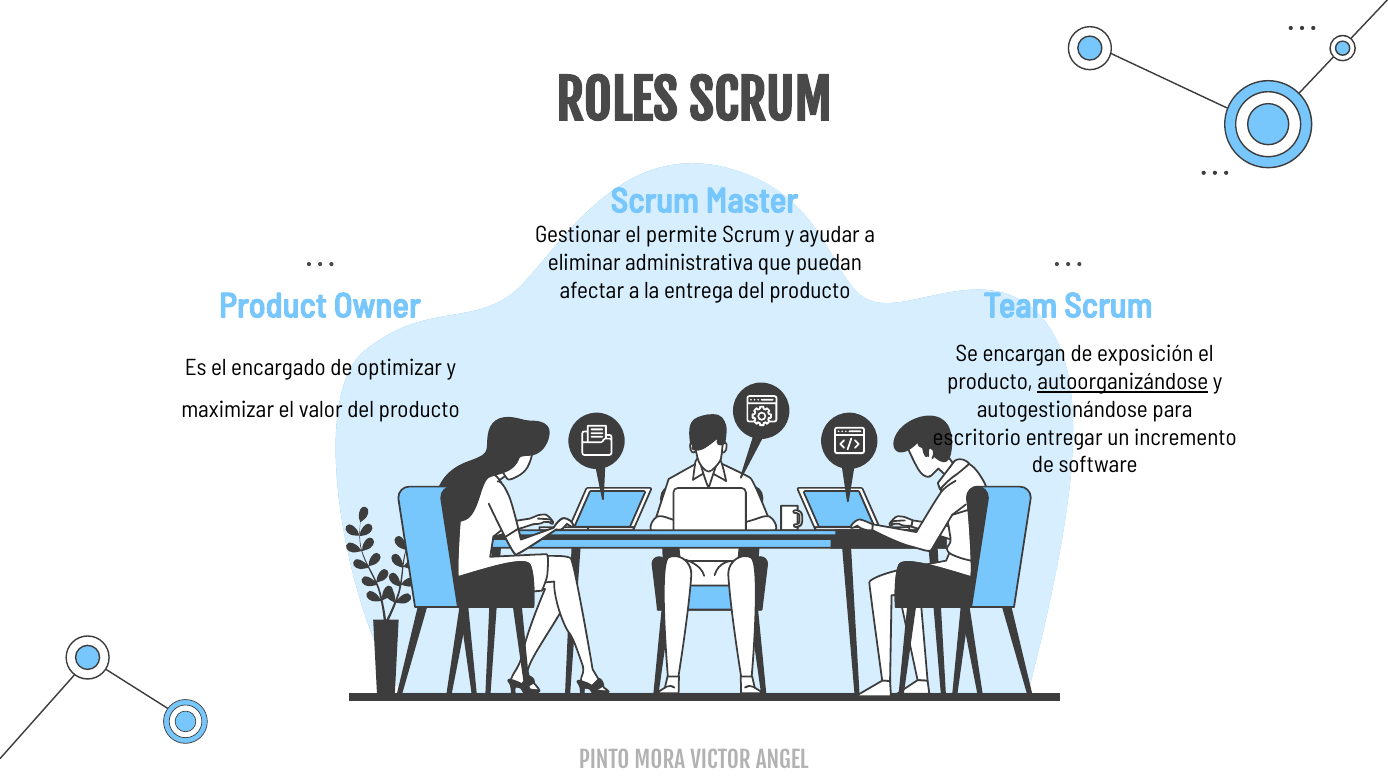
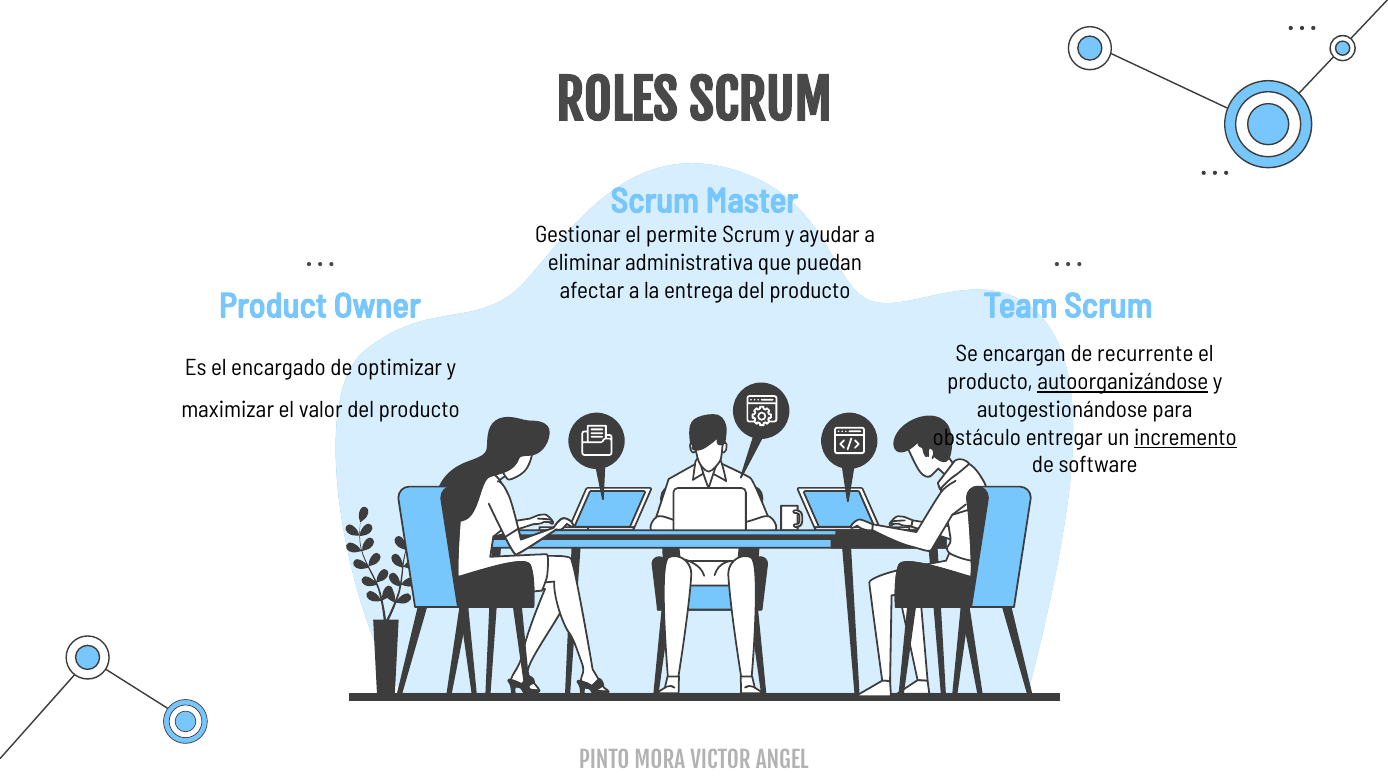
exposición: exposición -> recurrente
escritorio: escritorio -> obstáculo
incremento underline: none -> present
